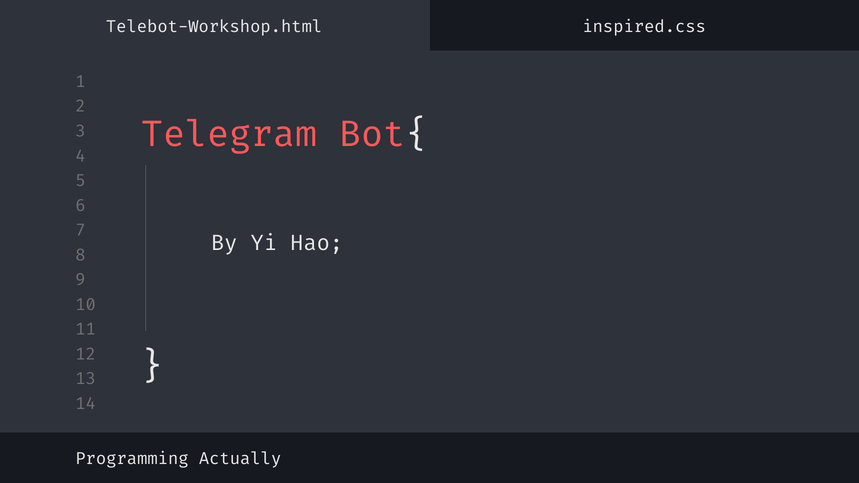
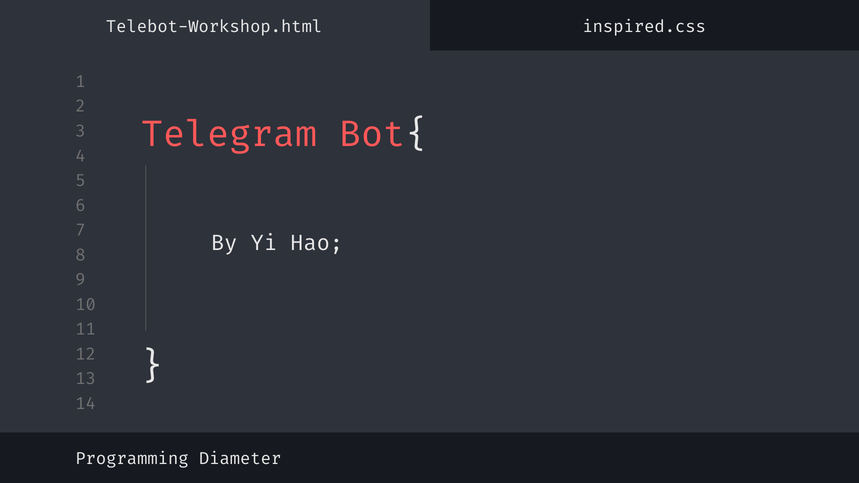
Actually: Actually -> Diameter
